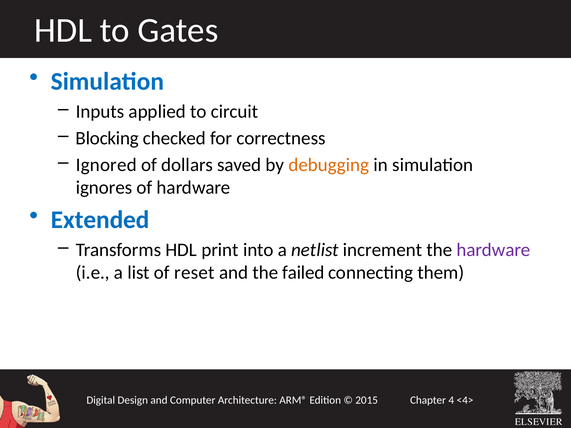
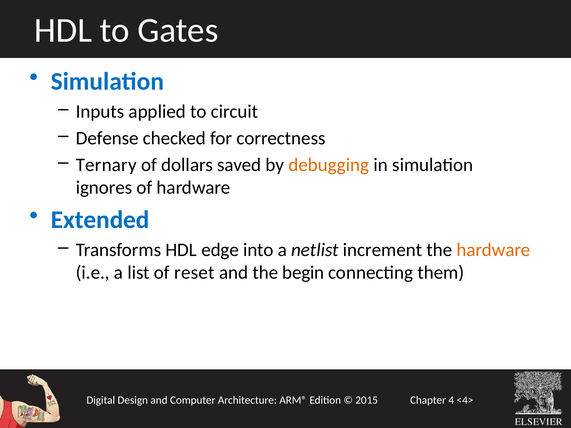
Blocking: Blocking -> Defense
Ignored: Ignored -> Ternary
print: print -> edge
hardware at (493, 250) colour: purple -> orange
failed: failed -> begin
